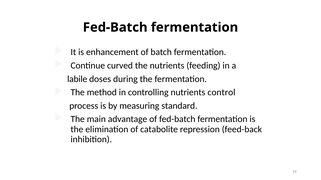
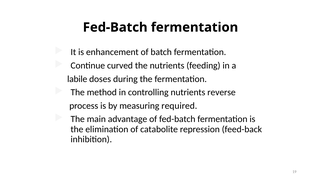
control: control -> reverse
standard: standard -> required
